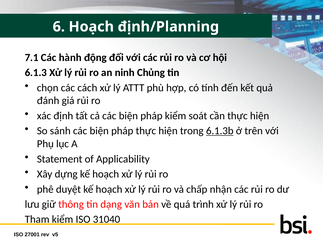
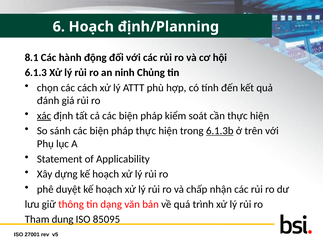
7.1: 7.1 -> 8.1
xác underline: none -> present
Tham kiểm: kiểm -> dung
31040: 31040 -> 85095
